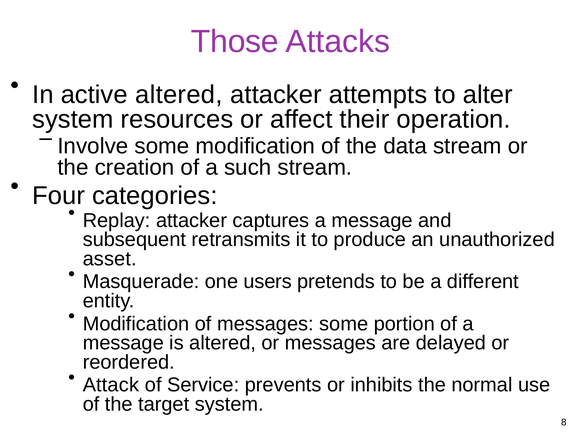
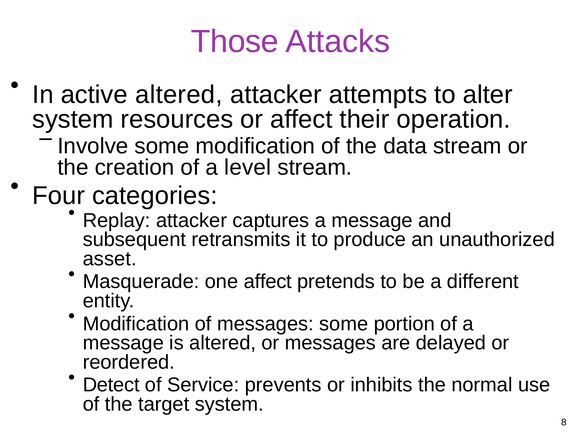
such: such -> level
one users: users -> affect
Attack: Attack -> Detect
